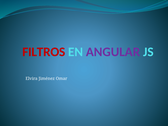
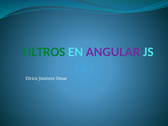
FILTROS colour: red -> green
